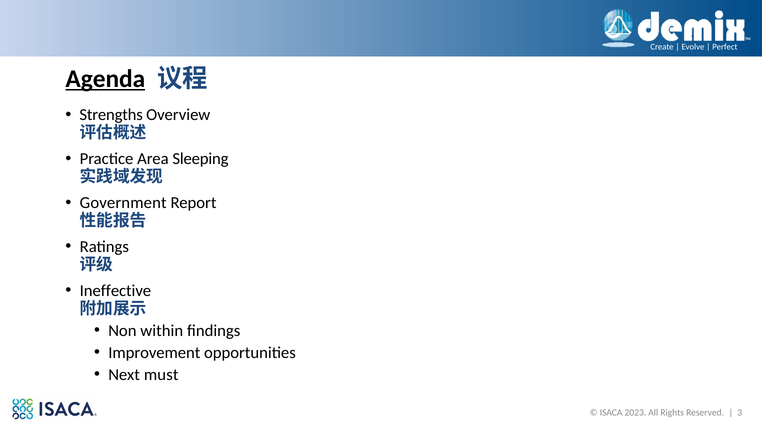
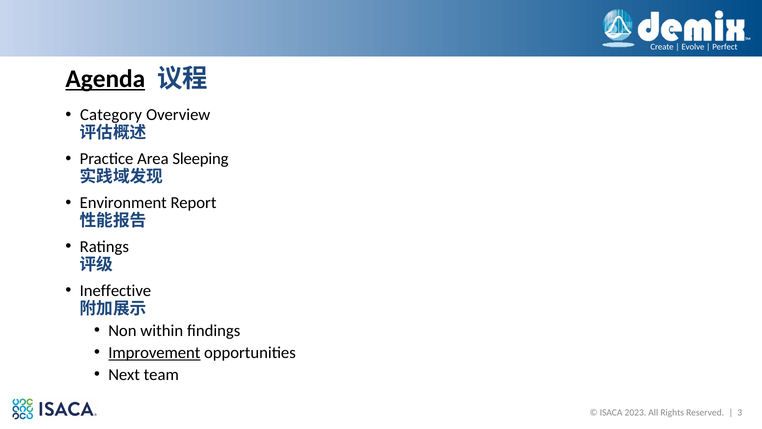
Strengths: Strengths -> Category
Government: Government -> Environment
Improvement underline: none -> present
must: must -> team
